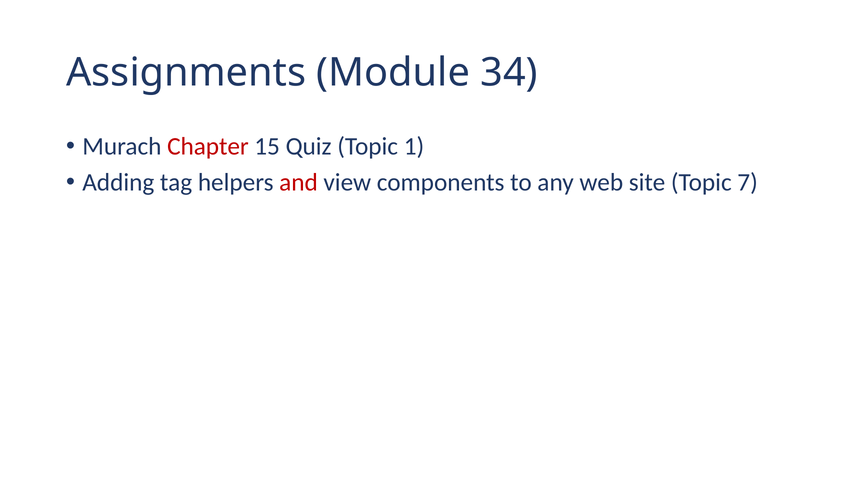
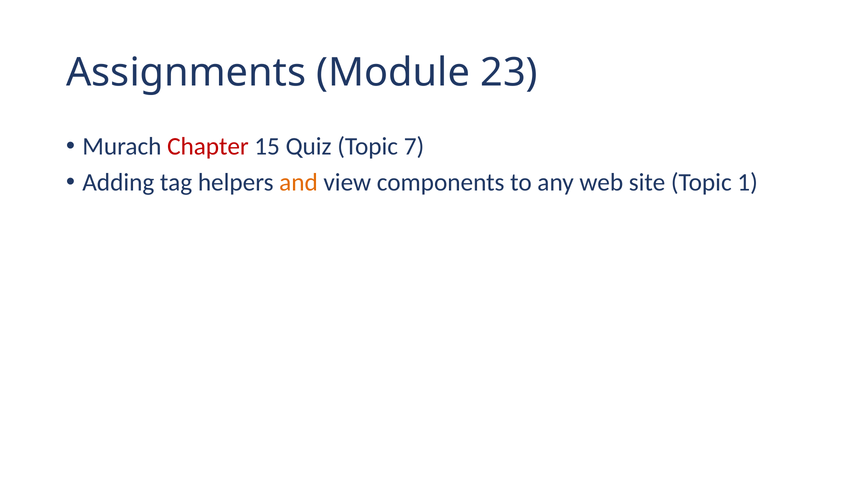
34: 34 -> 23
1: 1 -> 7
and colour: red -> orange
7: 7 -> 1
